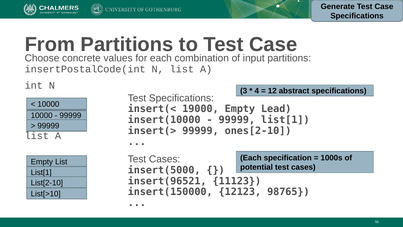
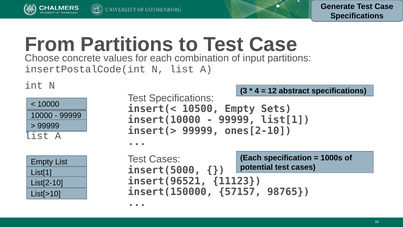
19000: 19000 -> 10500
Lead: Lead -> Sets
12123: 12123 -> 57157
